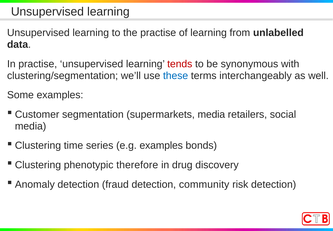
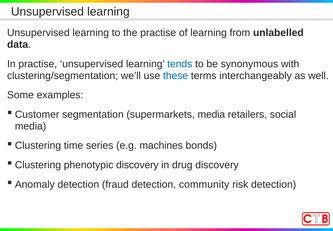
tends colour: red -> blue
e.g examples: examples -> machines
phenotypic therefore: therefore -> discovery
